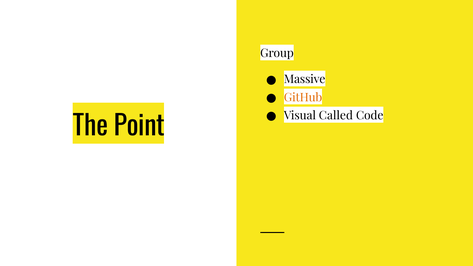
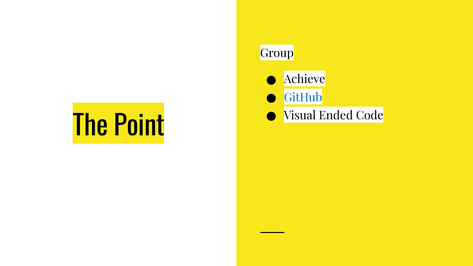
Massive: Massive -> Achieve
GitHub colour: orange -> blue
Called: Called -> Ended
